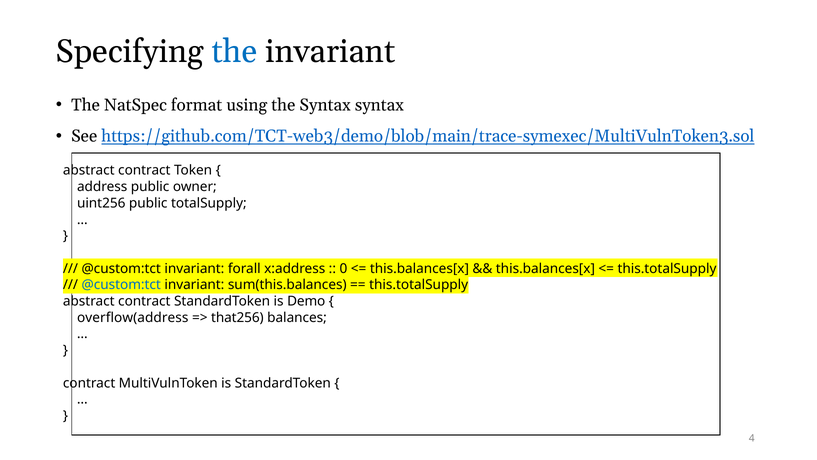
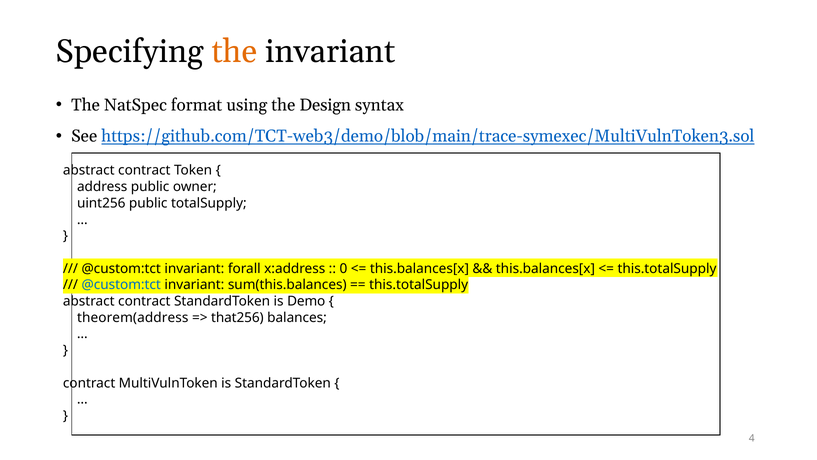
the at (234, 51) colour: blue -> orange
the Syntax: Syntax -> Design
overflow(address: overflow(address -> theorem(address
